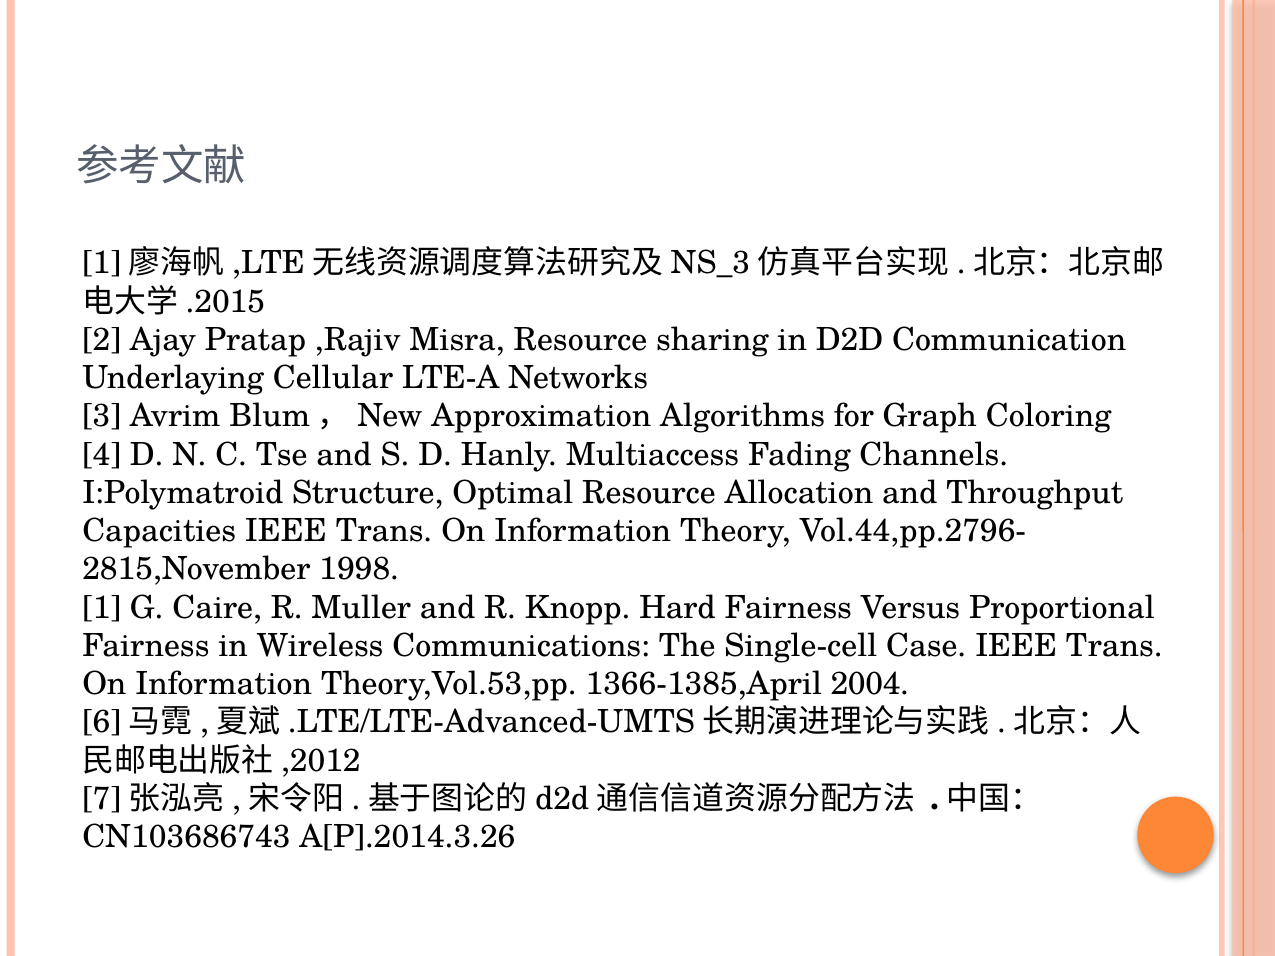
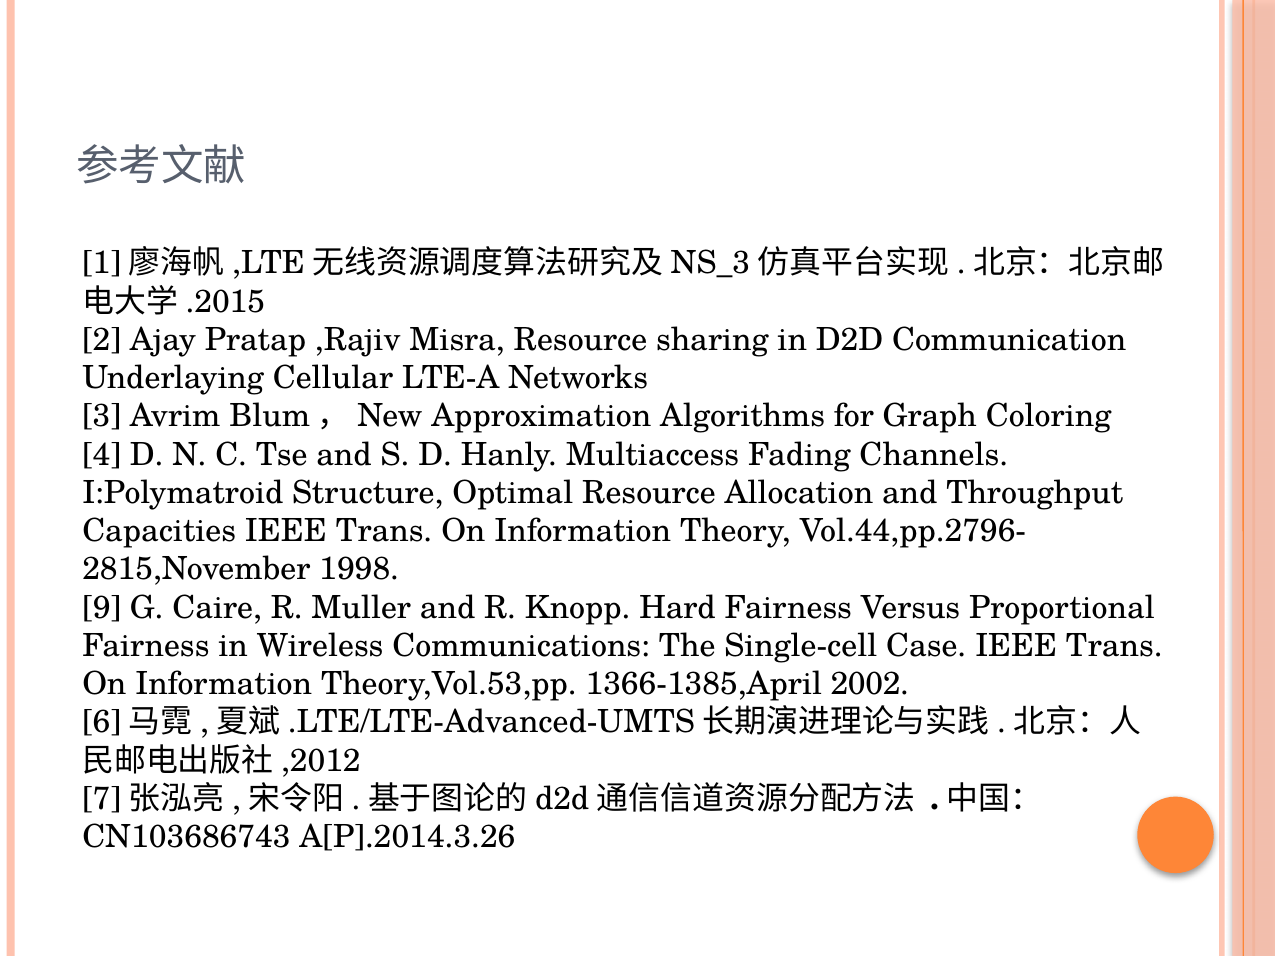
1: 1 -> 9
2004: 2004 -> 2002
